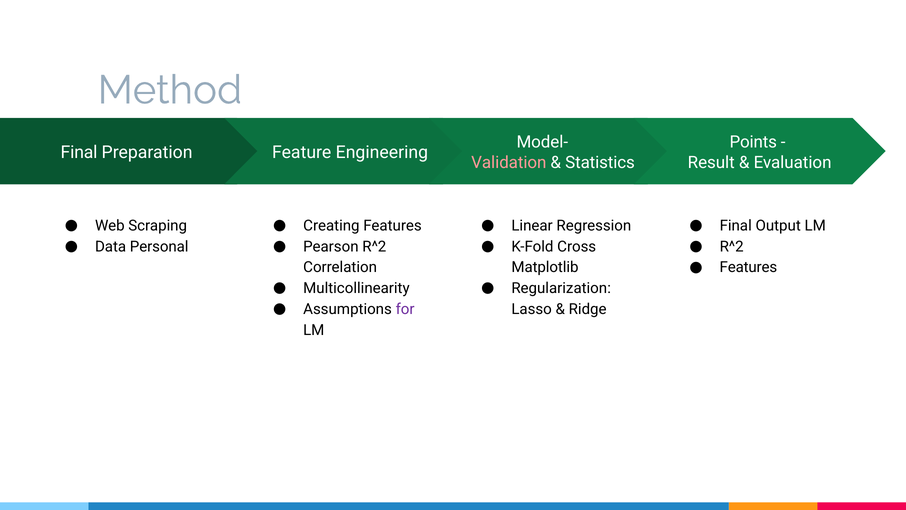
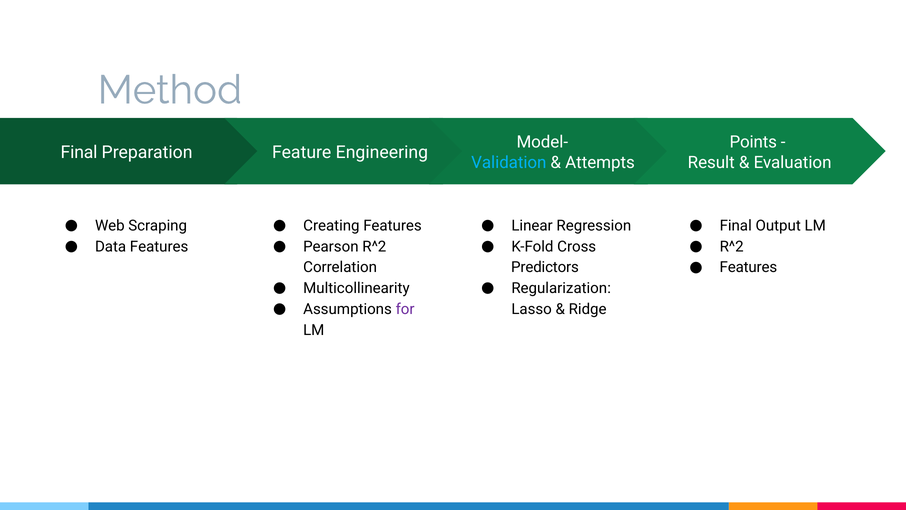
Validation colour: pink -> light blue
Statistics: Statistics -> Attempts
Data Personal: Personal -> Features
Matplotlib: Matplotlib -> Predictors
